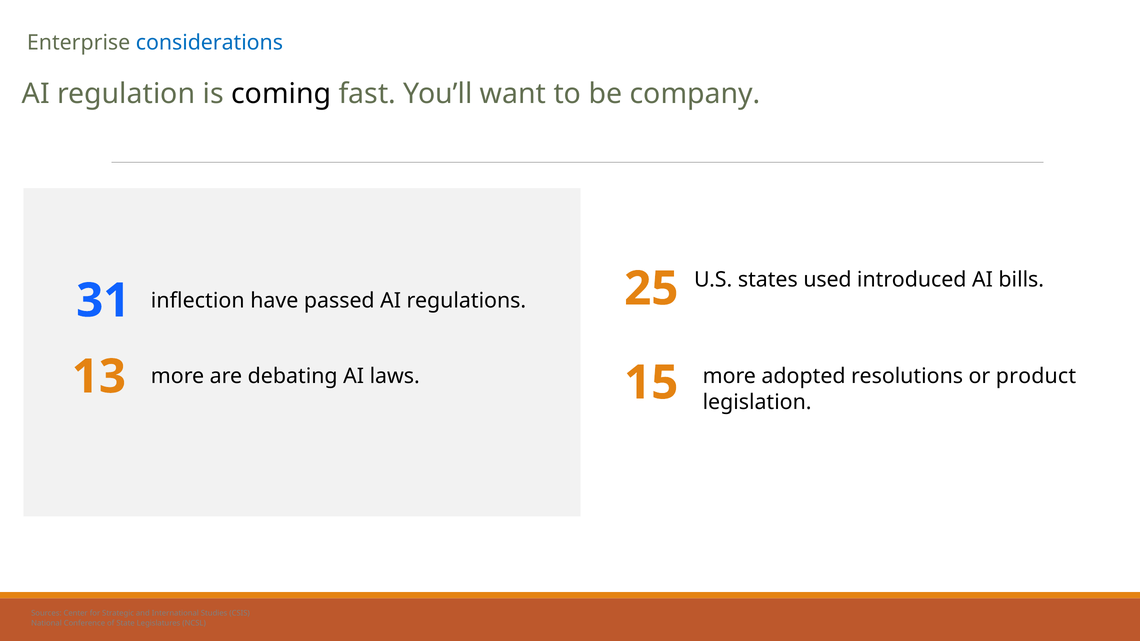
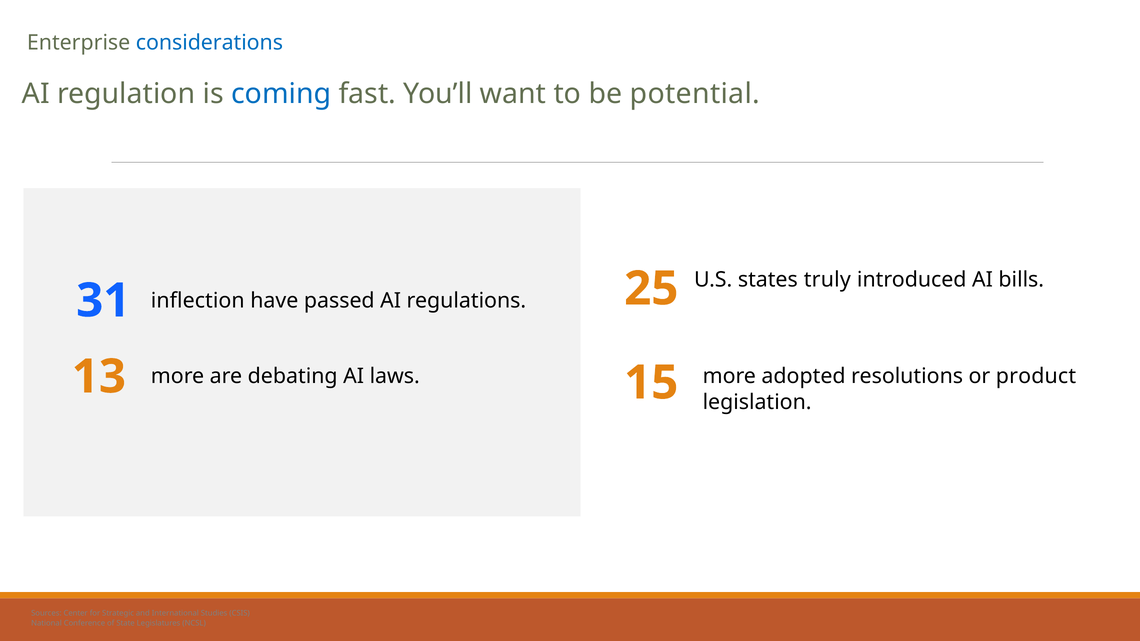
coming colour: black -> blue
company: company -> potential
used: used -> truly
